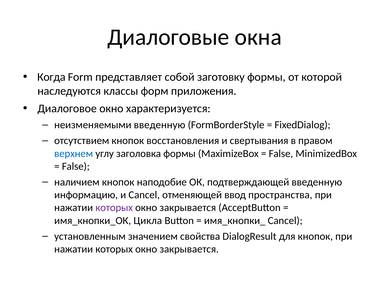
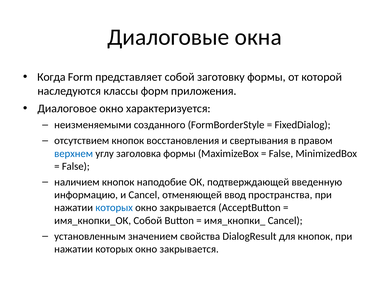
неизменяемыми введенную: введенную -> созданного
которых at (114, 208) colour: purple -> blue
имя_кнопки_ОК Цикла: Цикла -> Собой
